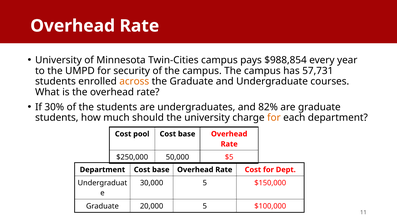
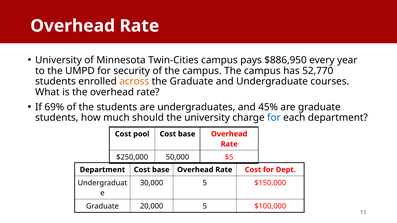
$988,854: $988,854 -> $886,950
57,731: 57,731 -> 52,770
30%: 30% -> 69%
82%: 82% -> 45%
for at (274, 118) colour: orange -> blue
